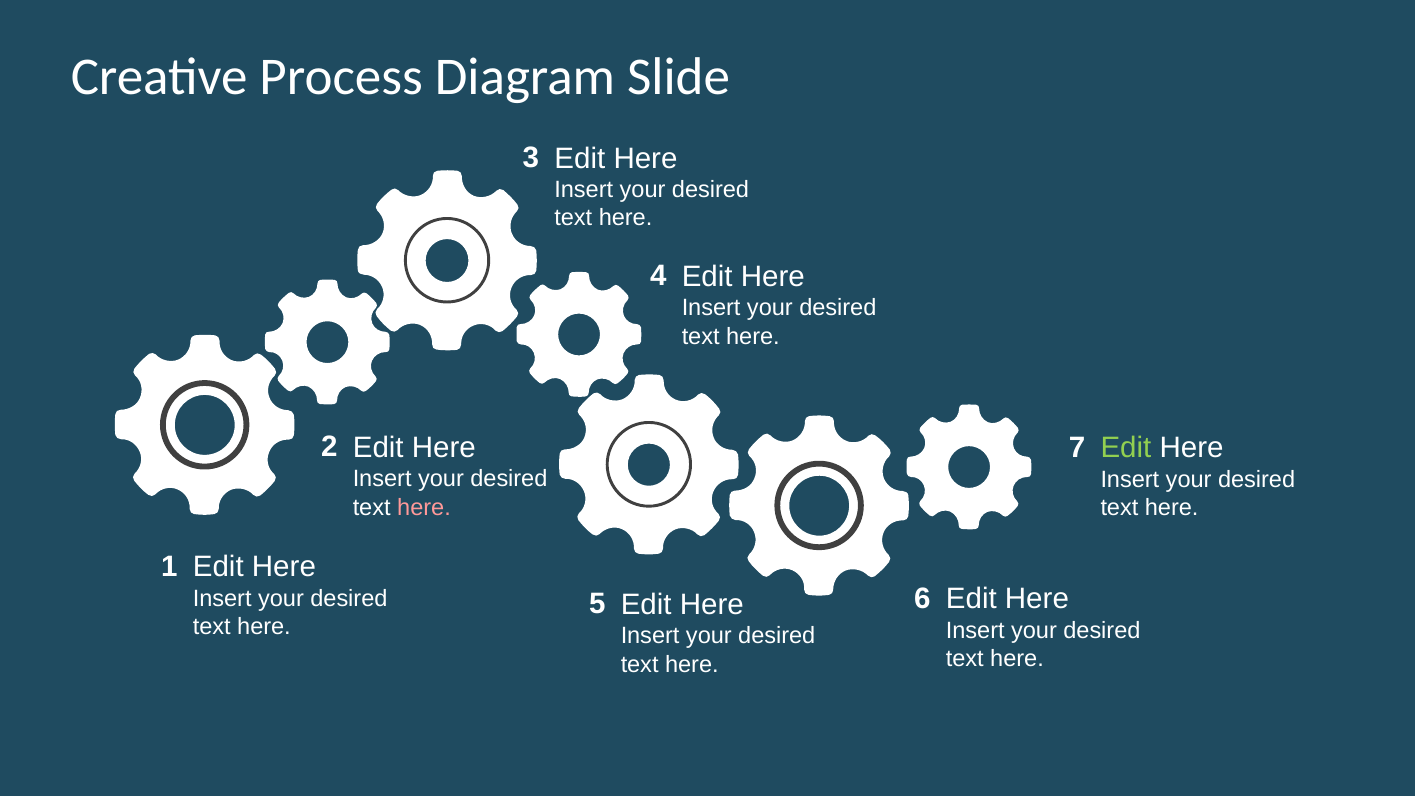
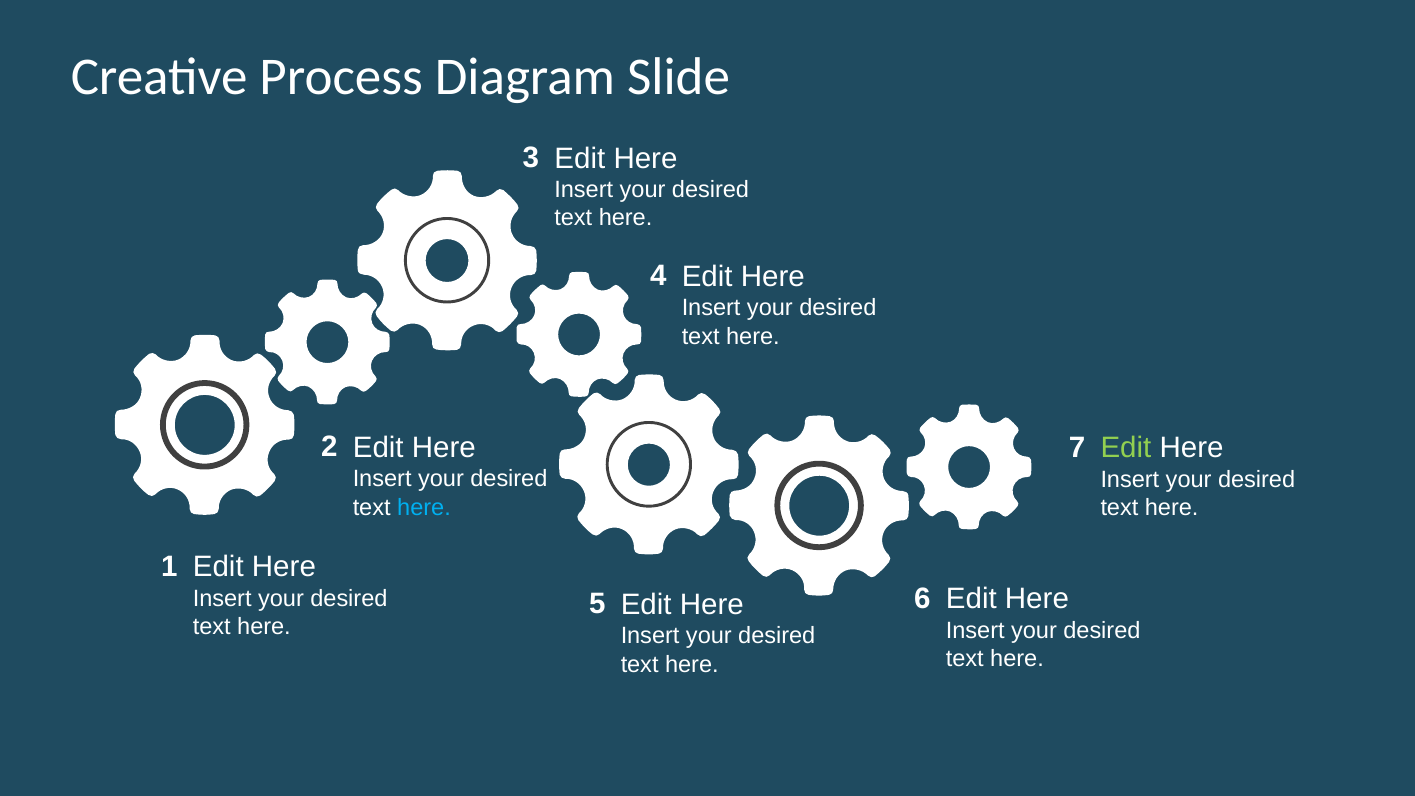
here at (424, 507) colour: pink -> light blue
